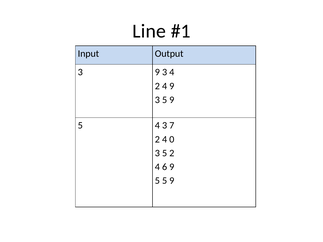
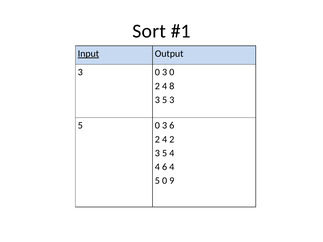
Line: Line -> Sort
Input underline: none -> present
9 at (157, 72): 9 -> 0
4 at (172, 72): 4 -> 0
4 9: 9 -> 8
3 5 9: 9 -> 3
4 at (157, 126): 4 -> 0
3 7: 7 -> 6
4 0: 0 -> 2
5 2: 2 -> 4
6 9: 9 -> 4
5 at (165, 181): 5 -> 0
